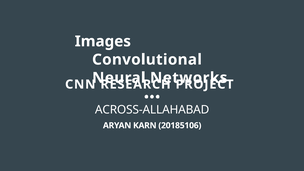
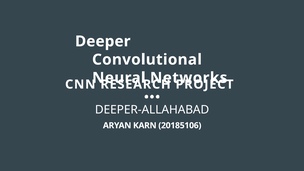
Images: Images -> Deeper
ACROSS-ALLAHABAD: ACROSS-ALLAHABAD -> DEEPER-ALLAHABAD
